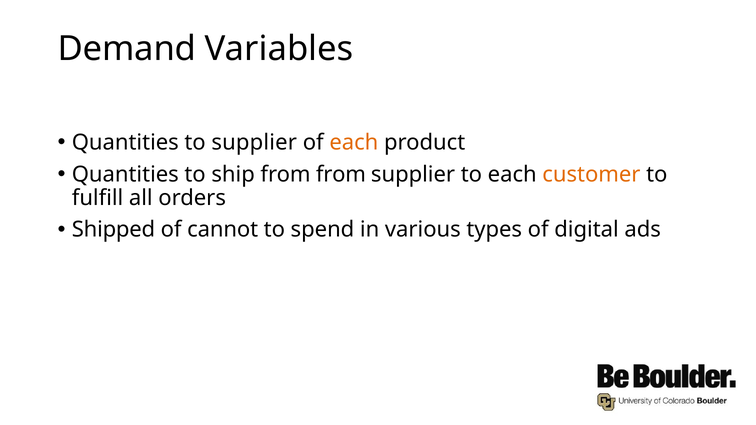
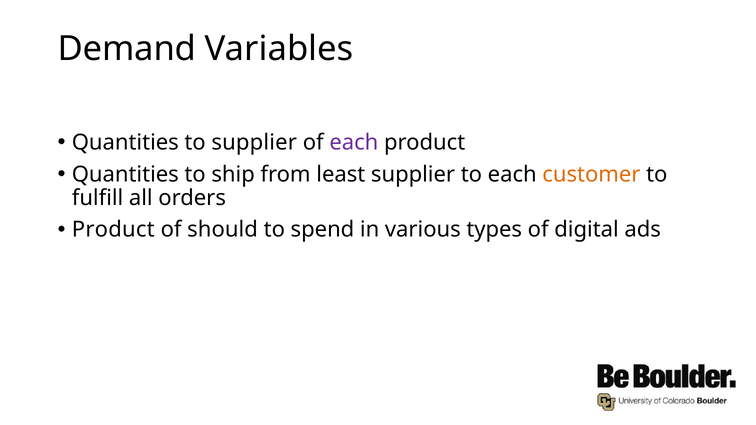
each at (354, 143) colour: orange -> purple
from from: from -> least
Shipped at (113, 230): Shipped -> Product
cannot: cannot -> should
